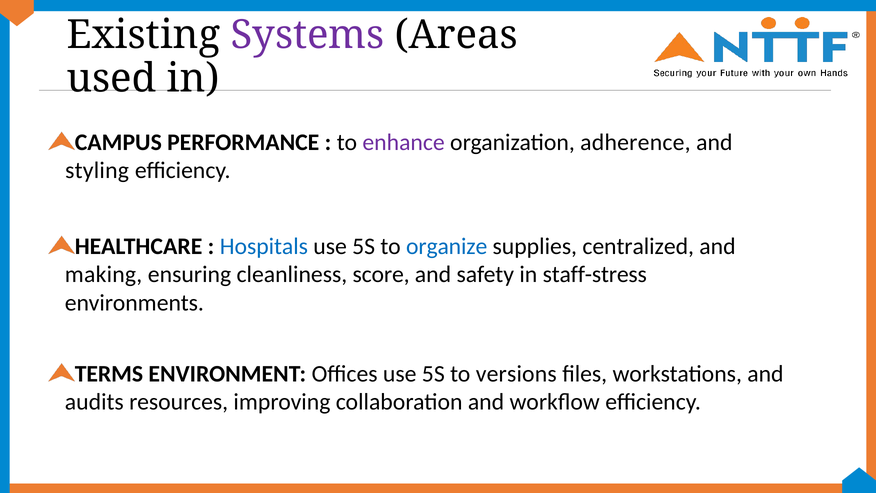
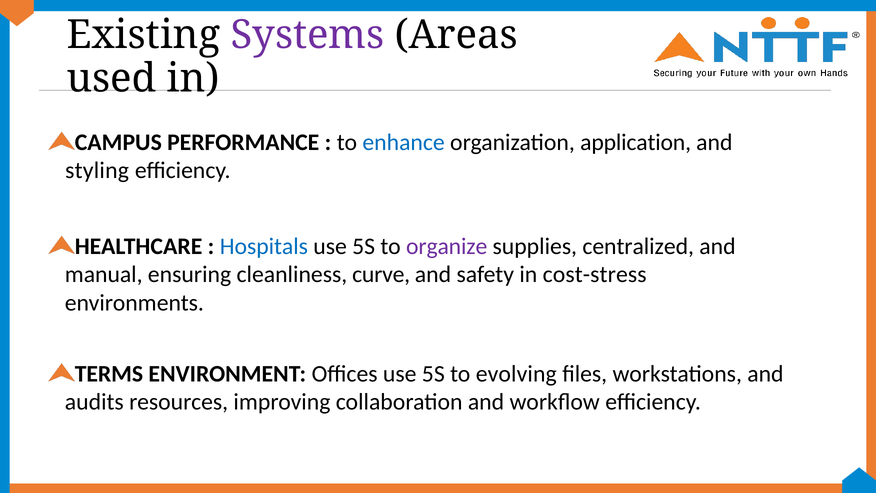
enhance colour: purple -> blue
adherence: adherence -> application
organize colour: blue -> purple
making: making -> manual
score: score -> curve
staff-stress: staff-stress -> cost-stress
versions: versions -> evolving
